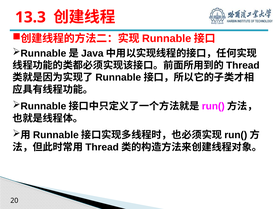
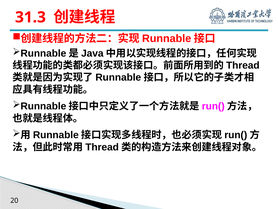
13.3: 13.3 -> 31.3
